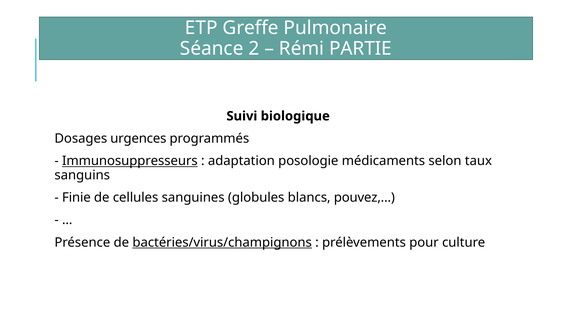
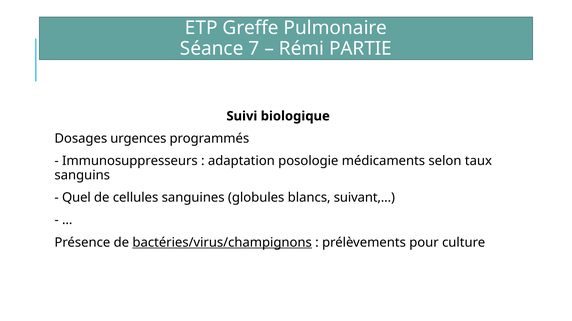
2: 2 -> 7
Immunosuppresseurs underline: present -> none
Finie: Finie -> Quel
pouvez,…: pouvez,… -> suivant,…
